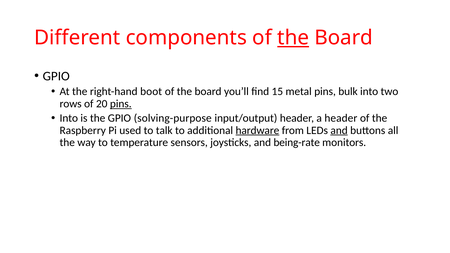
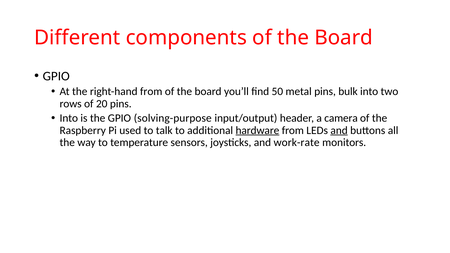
the at (293, 38) underline: present -> none
right-hand boot: boot -> from
15: 15 -> 50
pins at (121, 104) underline: present -> none
a header: header -> camera
being-rate: being-rate -> work-rate
